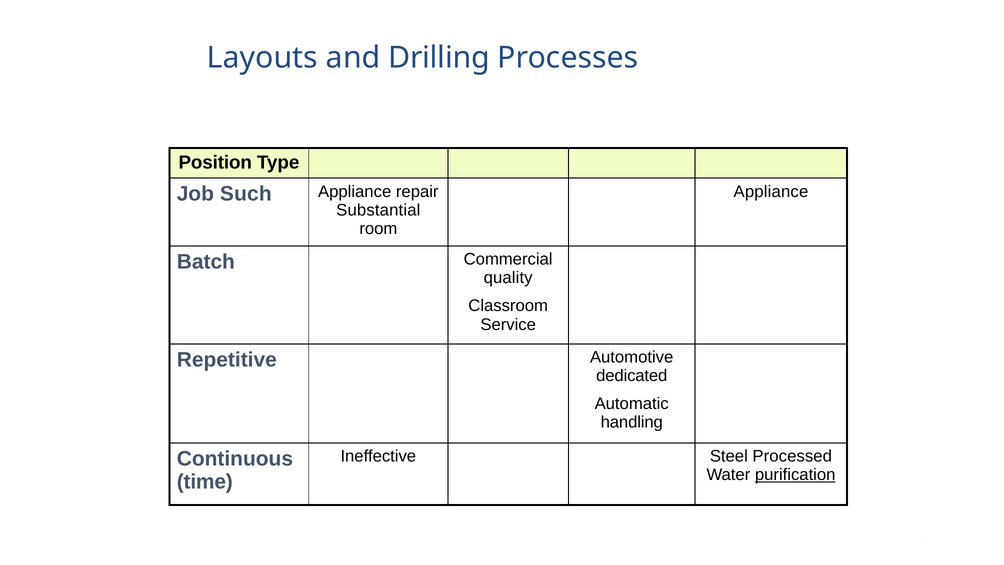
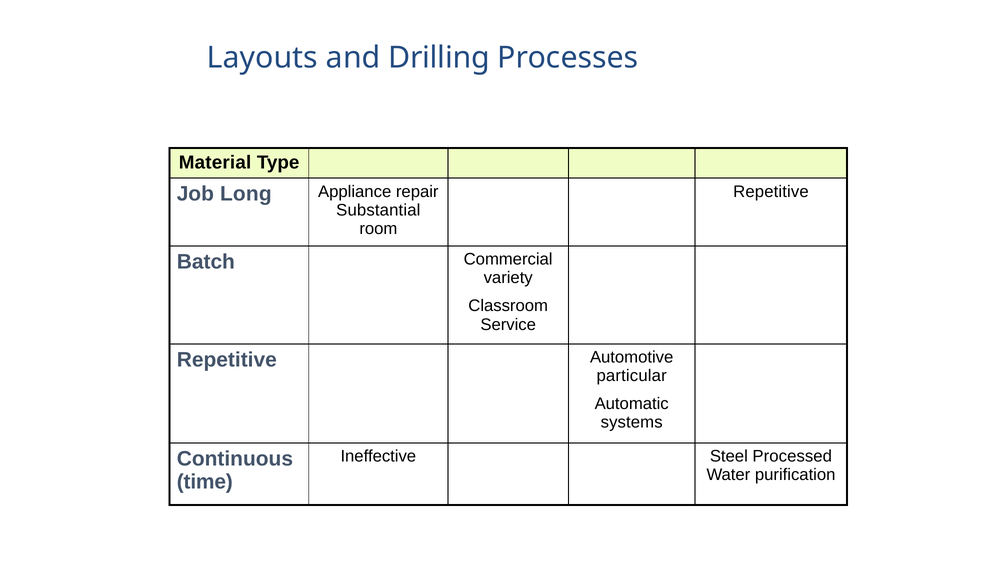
Position: Position -> Material
Appliance at (771, 191): Appliance -> Repetitive
Such: Such -> Long
quality: quality -> variety
dedicated: dedicated -> particular
handling: handling -> systems
purification underline: present -> none
